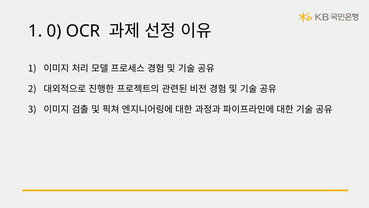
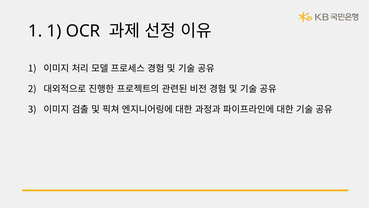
1 0: 0 -> 1
